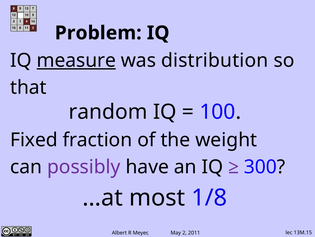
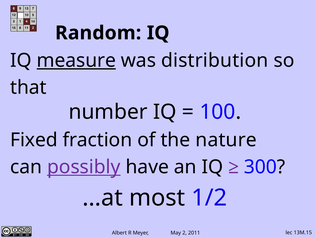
Problem: Problem -> Random
random: random -> number
weight: weight -> nature
possibly underline: none -> present
1/8: 1/8 -> 1/2
